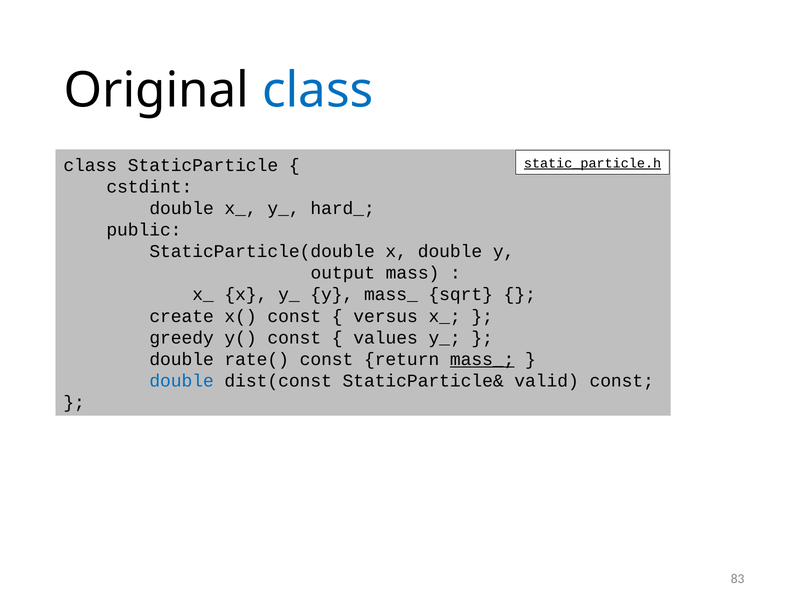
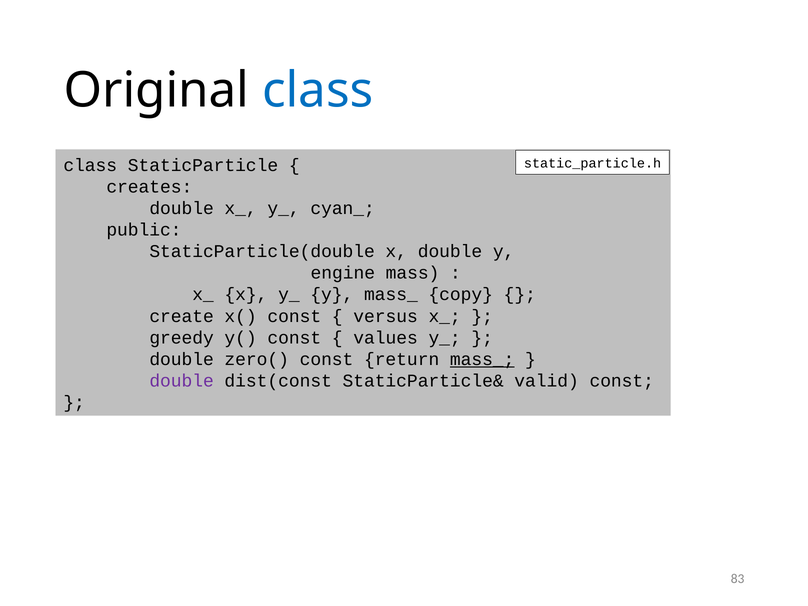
static_particle.h underline: present -> none
cstdint: cstdint -> creates
hard_: hard_ -> cyan_
output: output -> engine
sqrt: sqrt -> copy
rate(: rate( -> zero(
double at (182, 381) colour: blue -> purple
